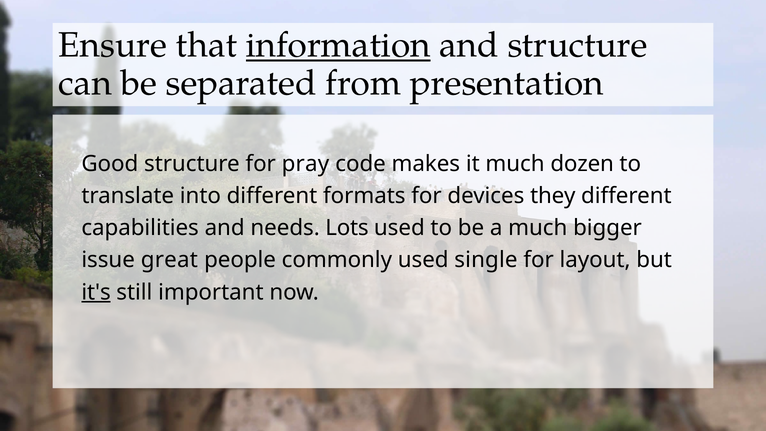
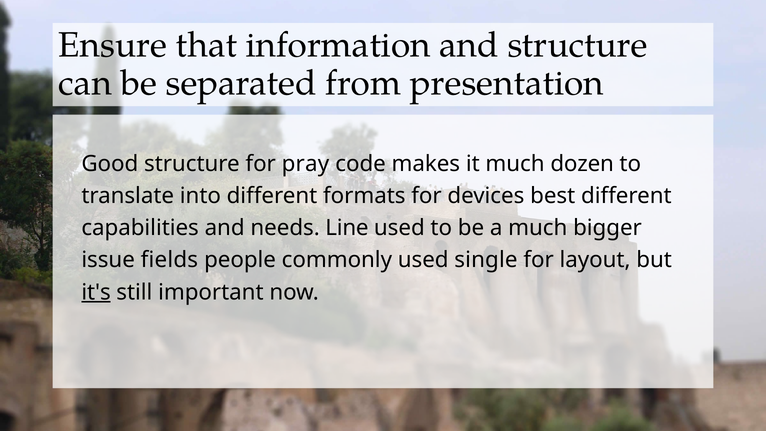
information underline: present -> none
they: they -> best
Lots: Lots -> Line
great: great -> fields
